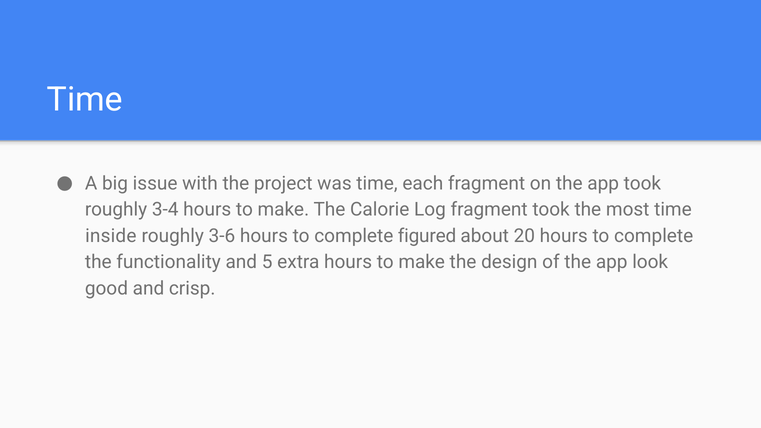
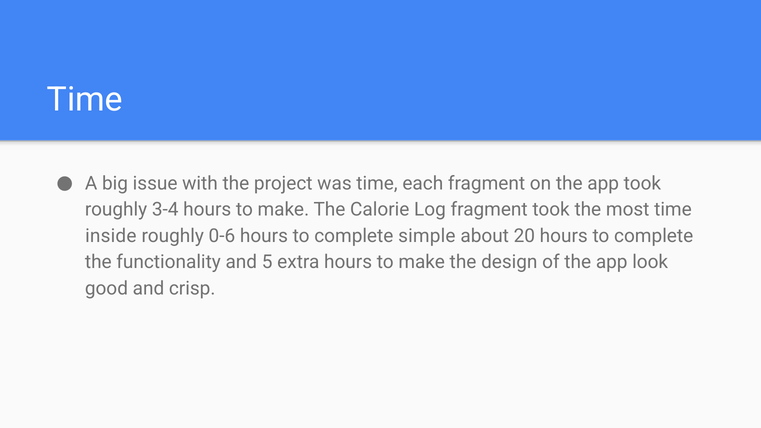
3-6: 3-6 -> 0-6
figured: figured -> simple
